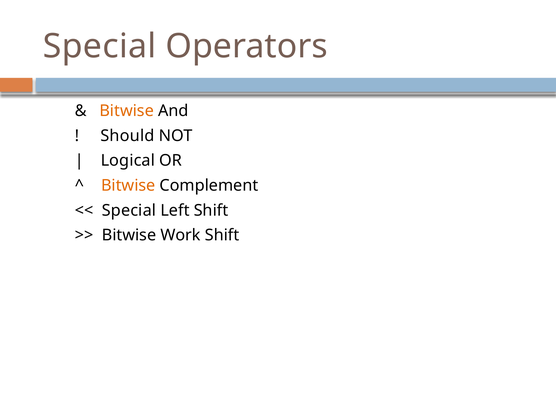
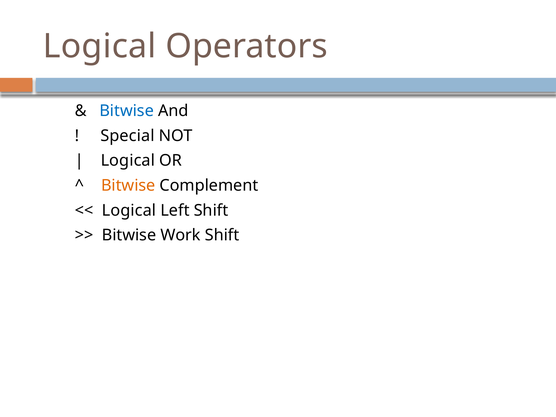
Special at (100, 46): Special -> Logical
Bitwise at (127, 111) colour: orange -> blue
Should: Should -> Special
Special at (129, 210): Special -> Logical
